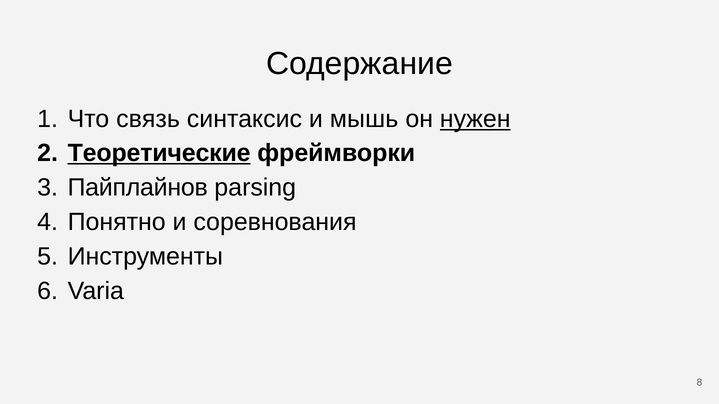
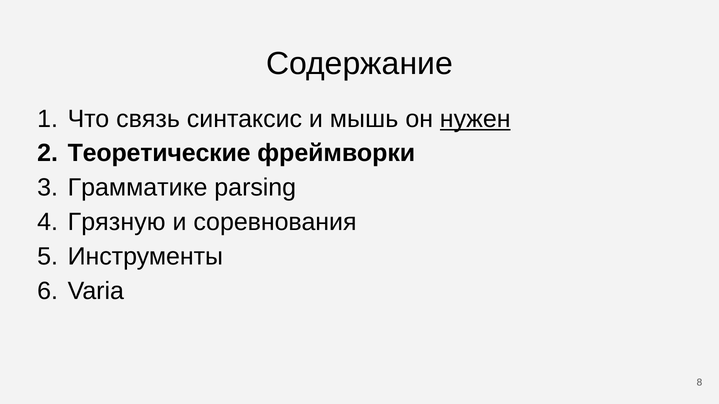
Теоретические underline: present -> none
Пайплайнов: Пайплайнов -> Грамматике
Понятно: Понятно -> Грязную
